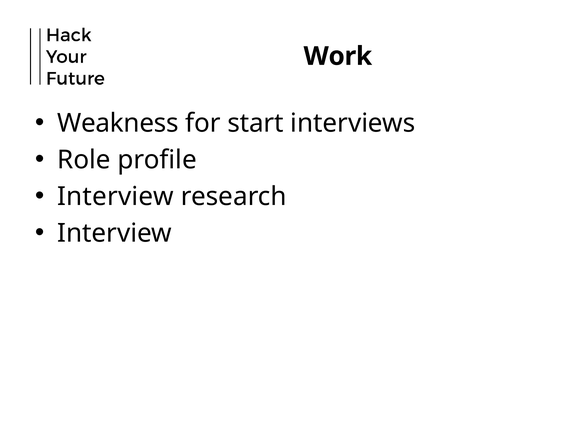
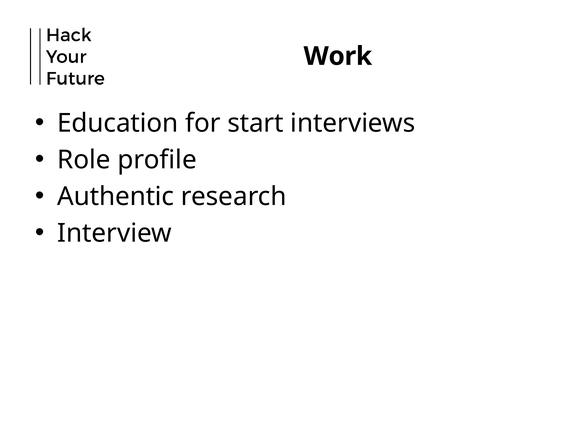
Weakness: Weakness -> Education
Interview at (116, 196): Interview -> Authentic
